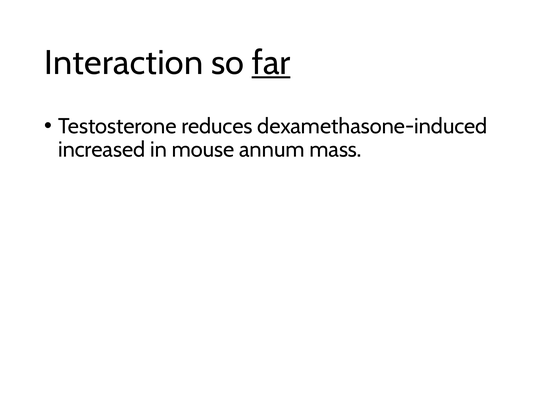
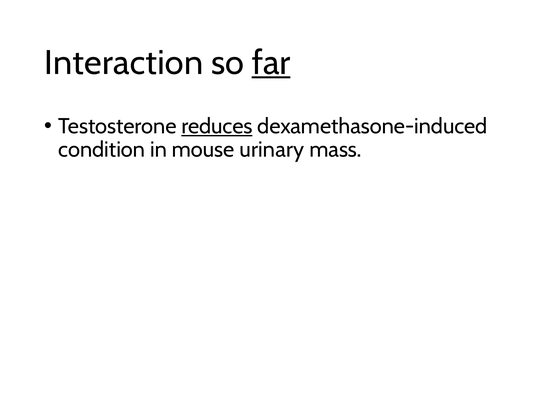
reduces underline: none -> present
increased: increased -> condition
annum: annum -> urinary
